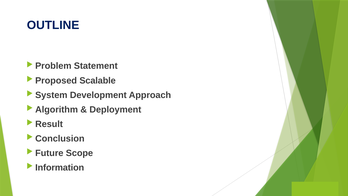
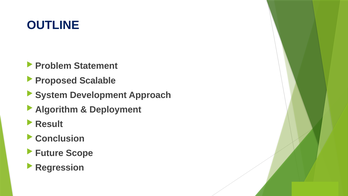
Information: Information -> Regression
